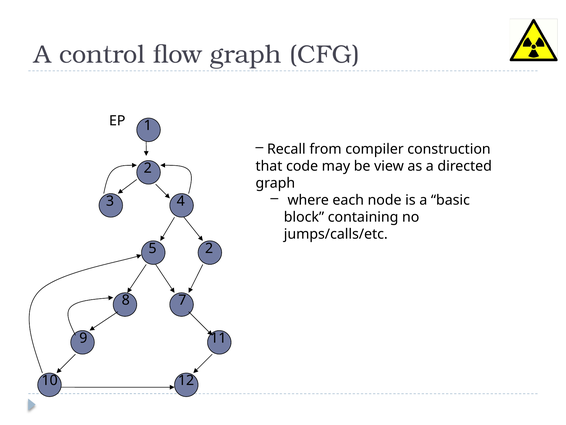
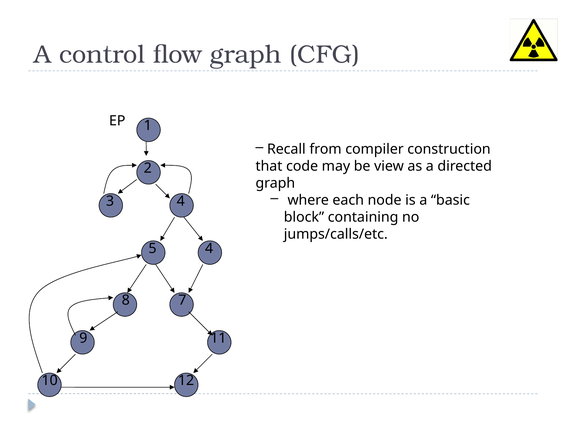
5 2: 2 -> 4
